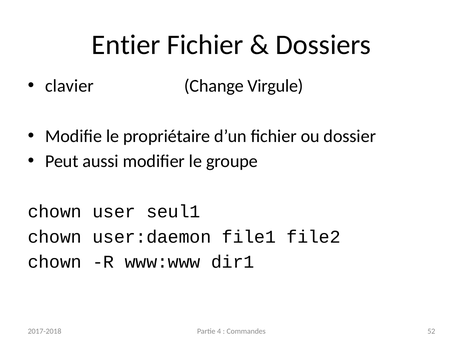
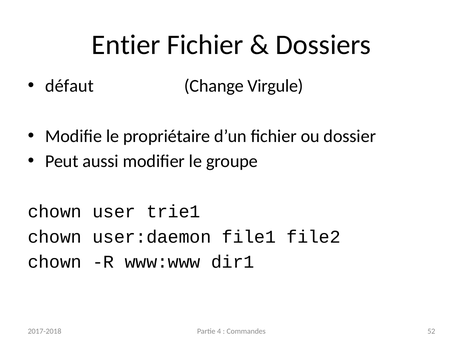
clavier: clavier -> défaut
seul1: seul1 -> trie1
